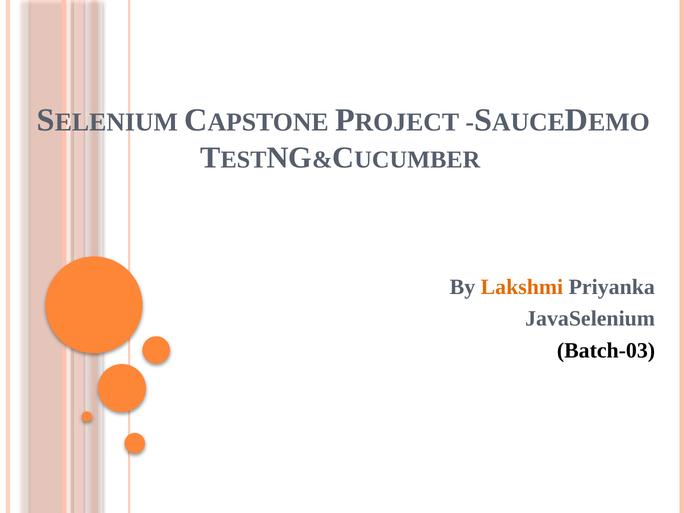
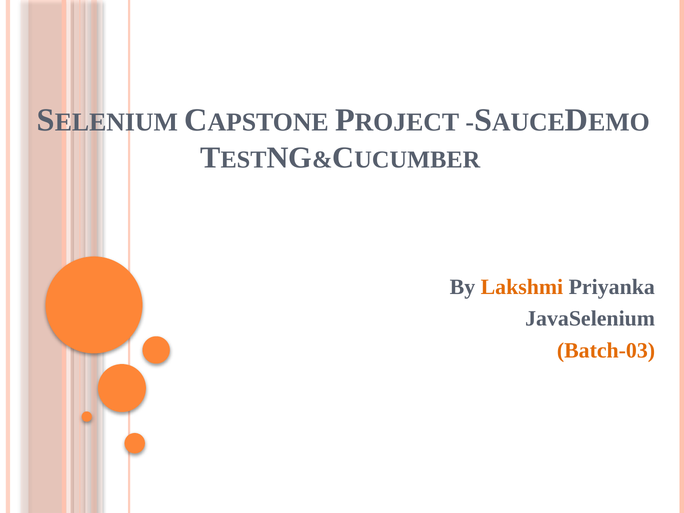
Batch-03 colour: black -> orange
